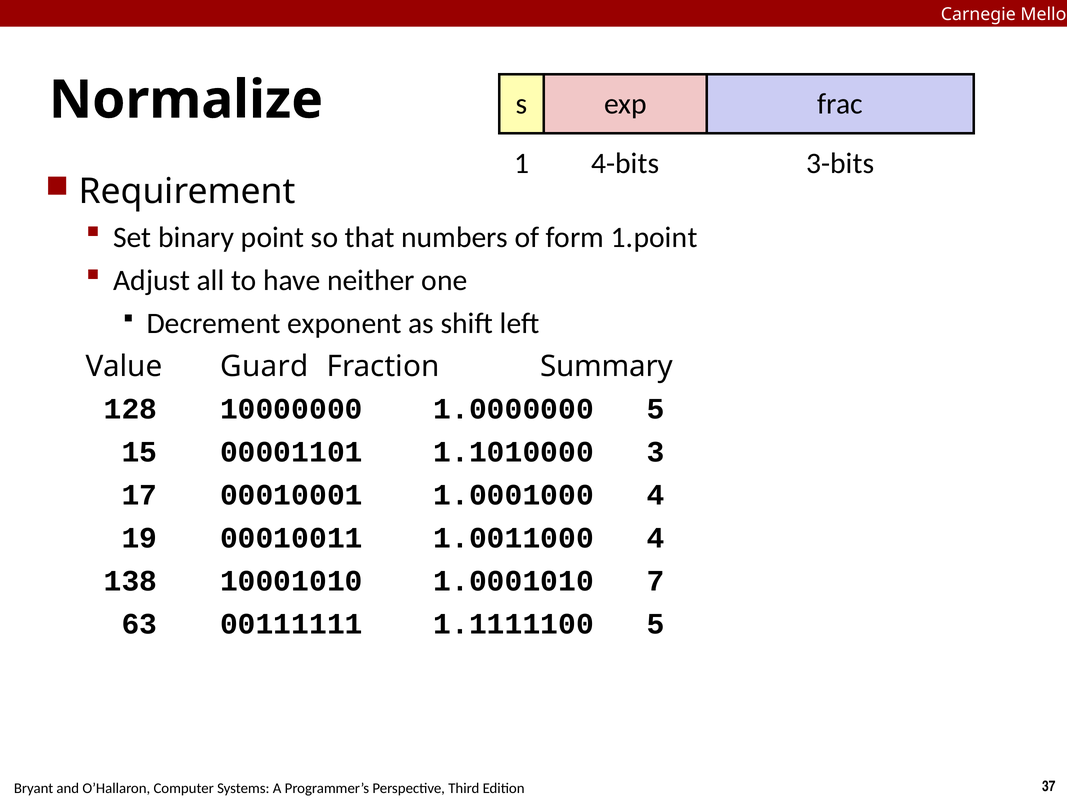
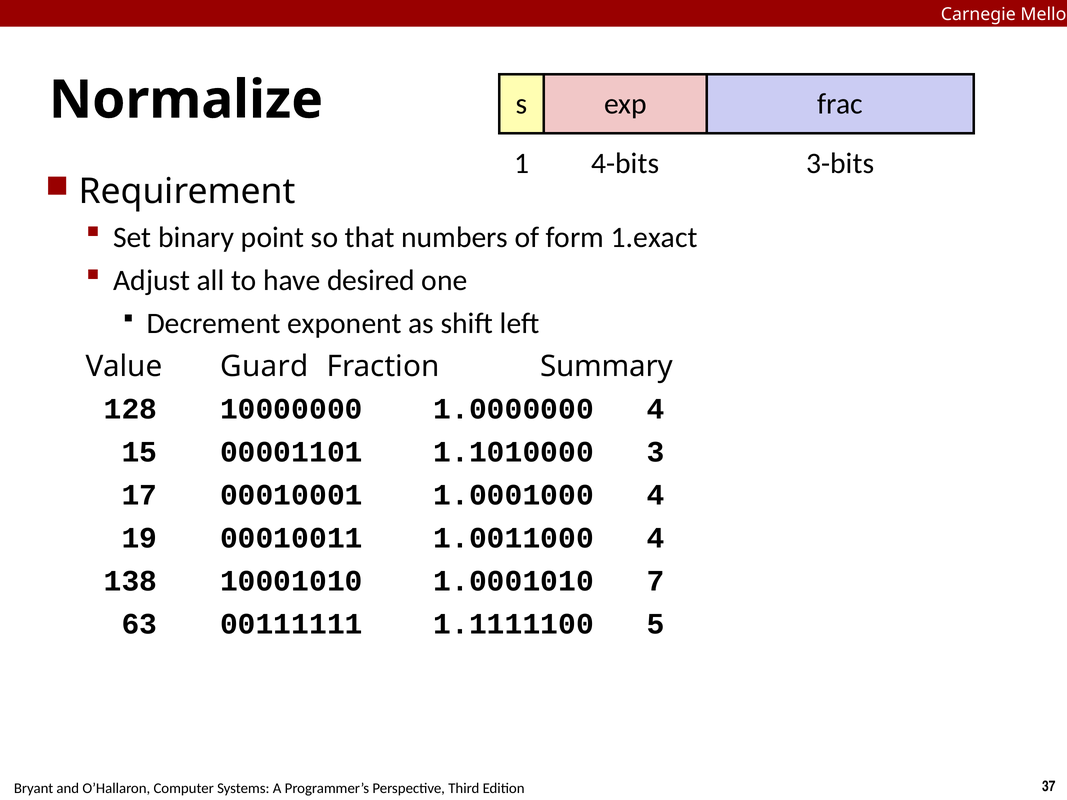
1.point: 1.point -> 1.exact
neither: neither -> desired
1.0000000 5: 5 -> 4
